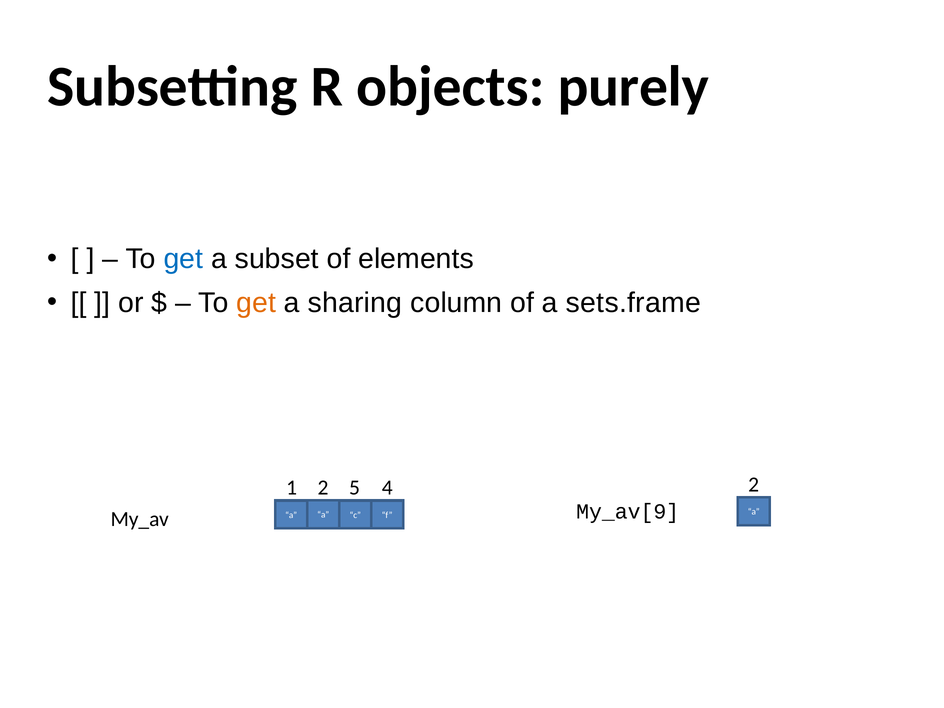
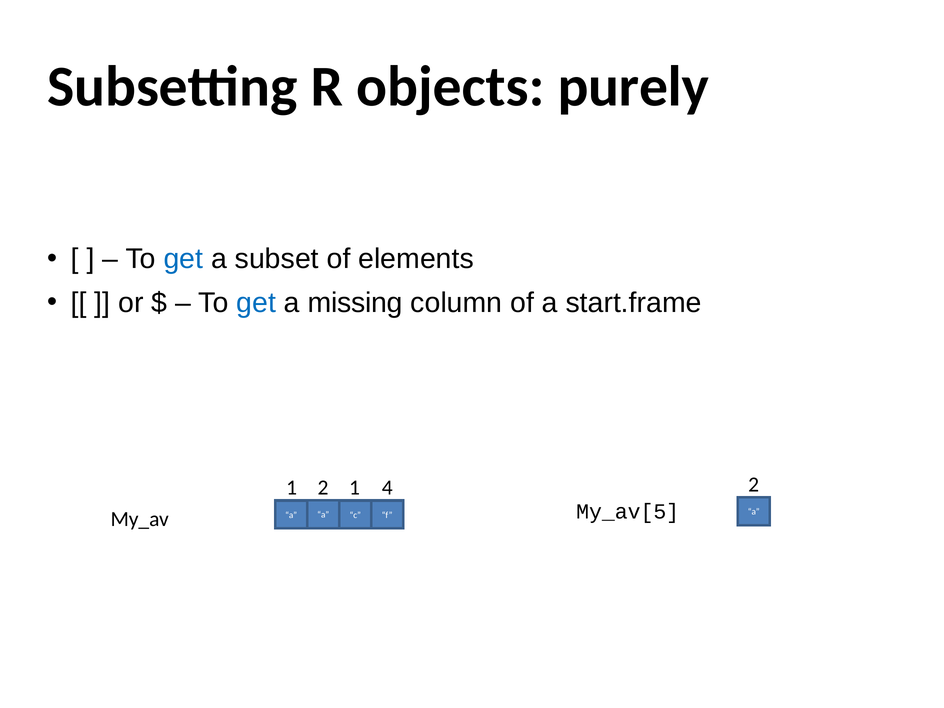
get at (256, 303) colour: orange -> blue
sharing: sharing -> missing
sets.frame: sets.frame -> start.frame
2 5: 5 -> 1
My_av[9: My_av[9 -> My_av[5
